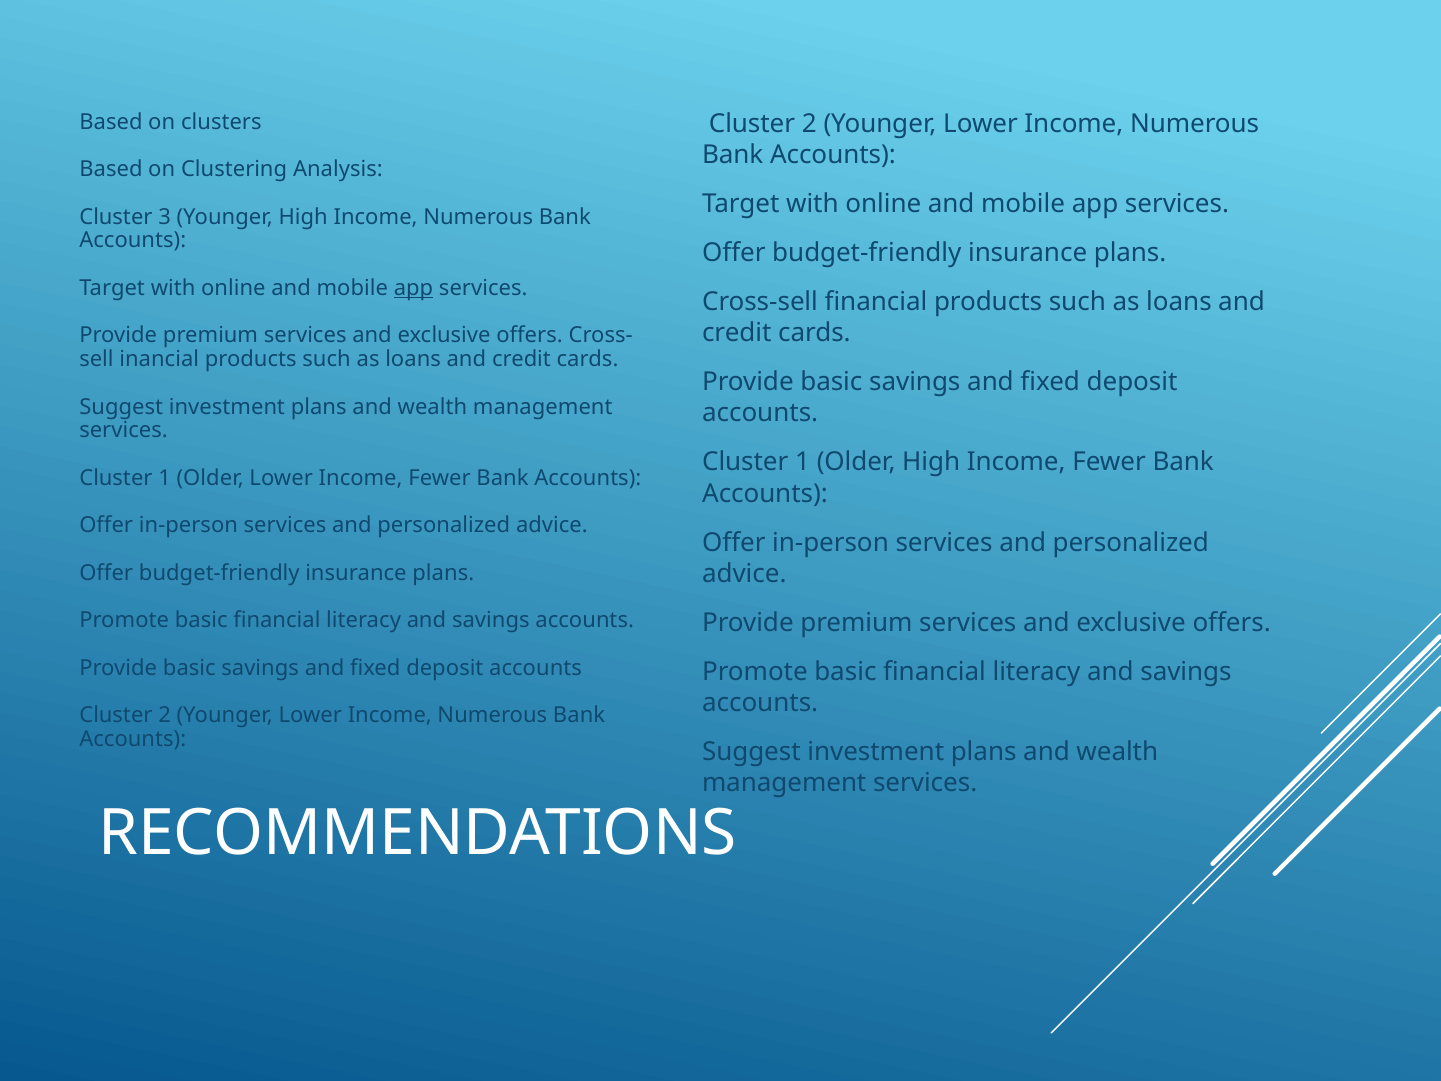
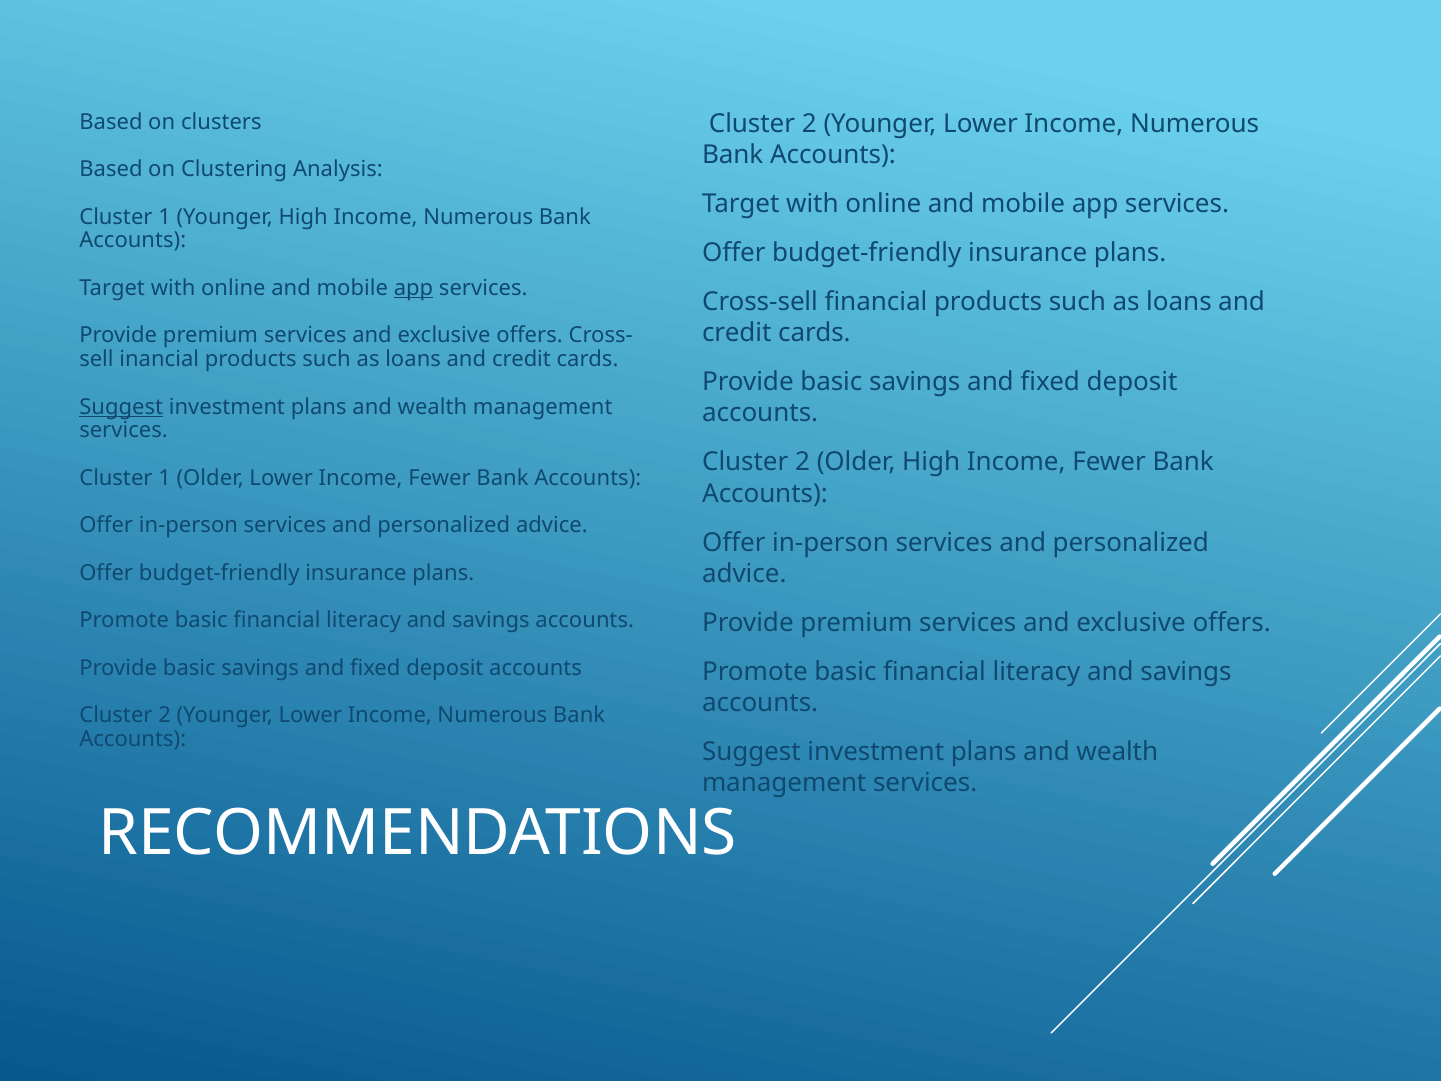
3 at (165, 217): 3 -> 1
Suggest at (121, 407) underline: none -> present
1 at (803, 462): 1 -> 2
